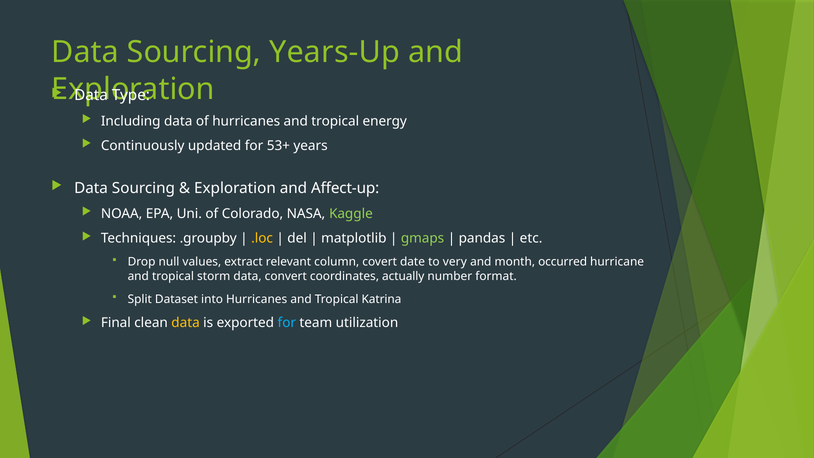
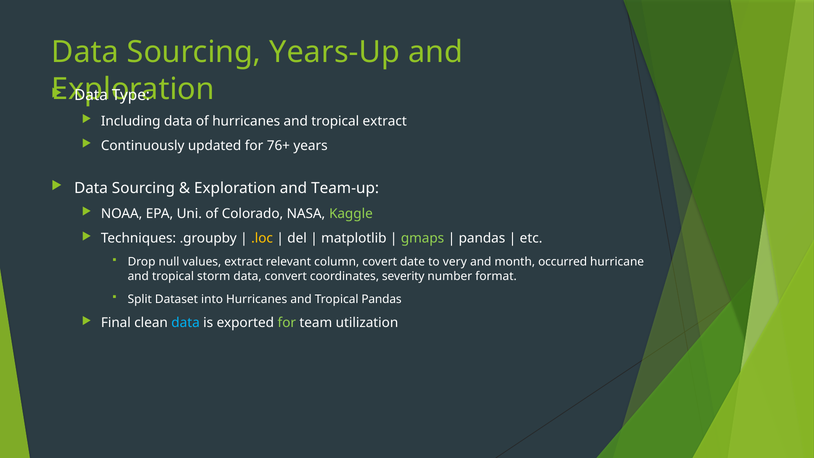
tropical energy: energy -> extract
53+: 53+ -> 76+
Affect-up: Affect-up -> Team-up
actually: actually -> severity
Tropical Katrina: Katrina -> Pandas
data at (186, 323) colour: yellow -> light blue
for at (287, 323) colour: light blue -> light green
